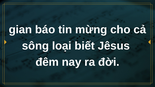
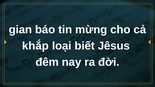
sông: sông -> khắp
